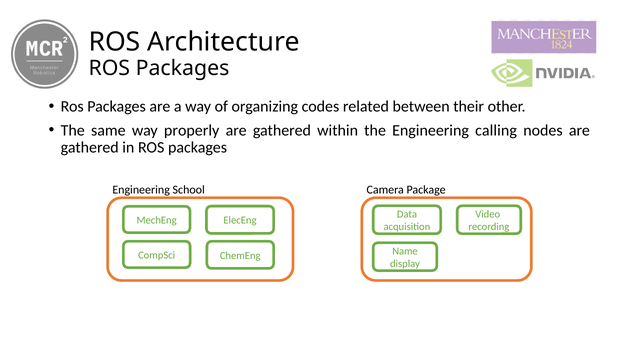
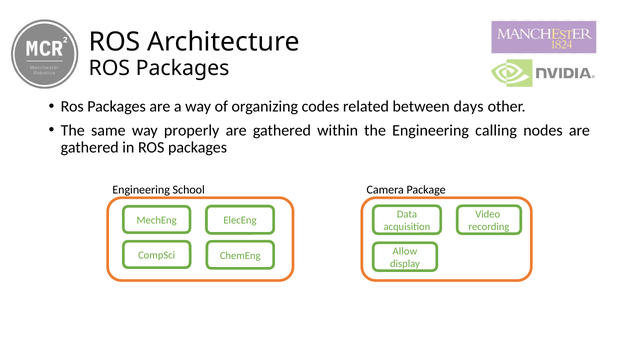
their: their -> days
Name: Name -> Allow
